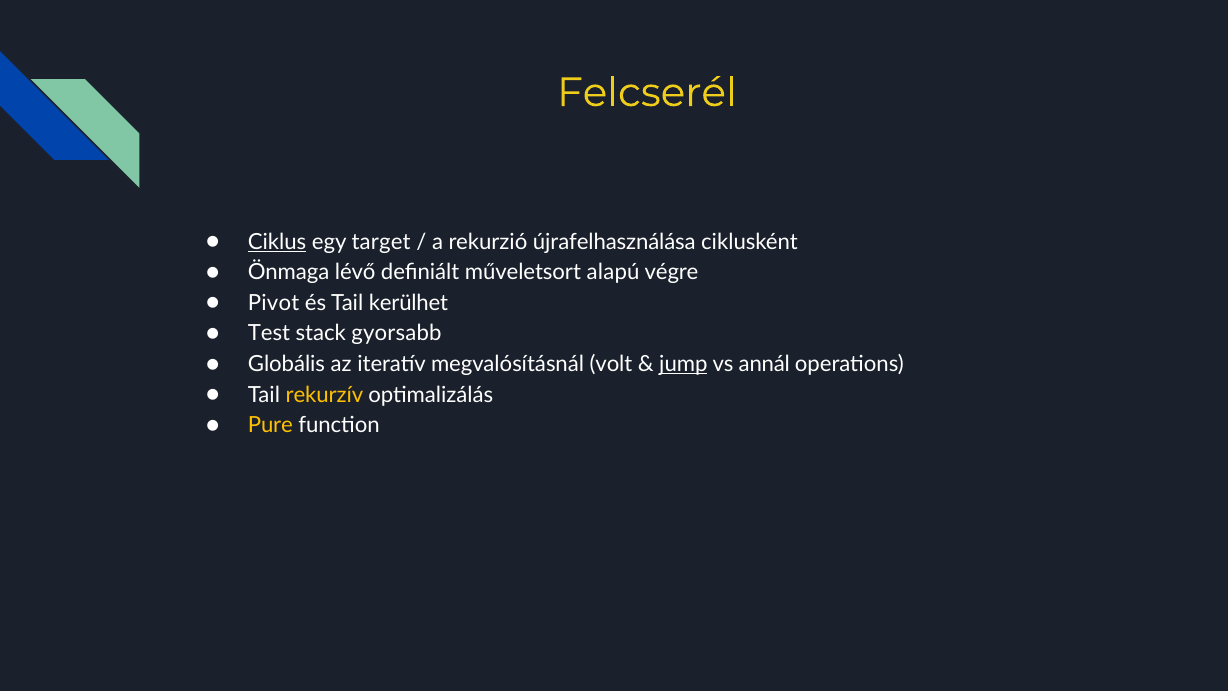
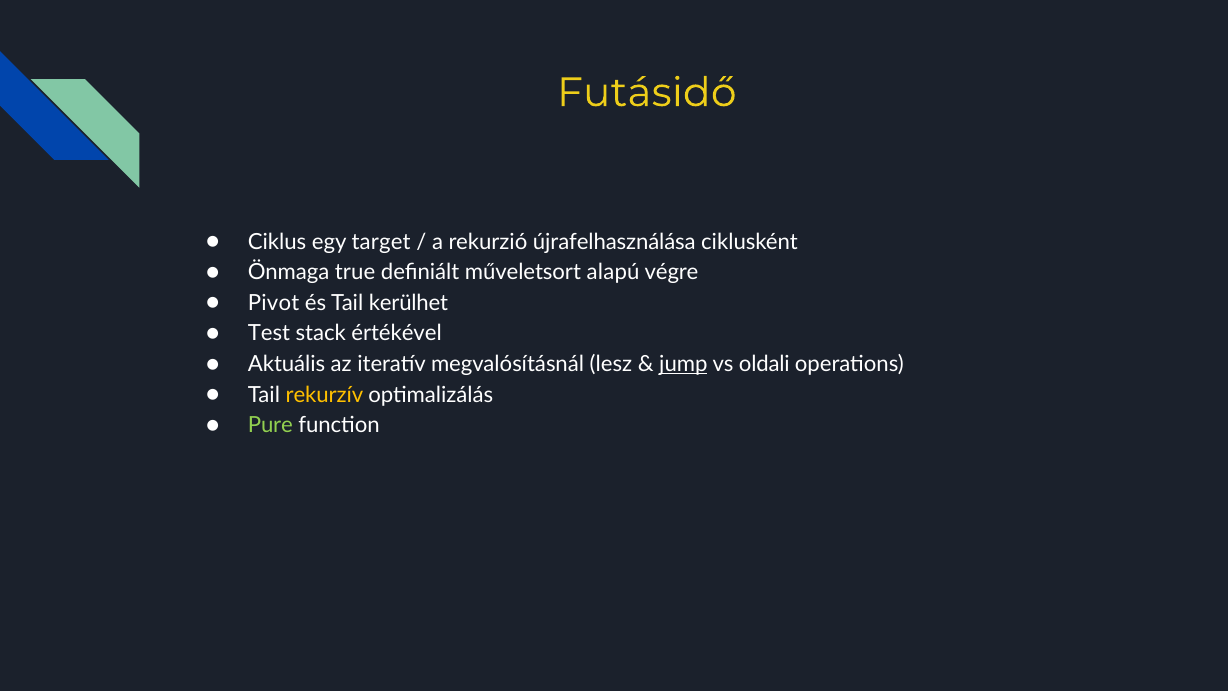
Felcserél: Felcserél -> Futásidő
Ciklus underline: present -> none
lévő: lévő -> true
gyorsabb: gyorsabb -> értékével
Globális: Globális -> Aktuális
volt: volt -> lesz
annál: annál -> oldali
Pure colour: yellow -> light green
